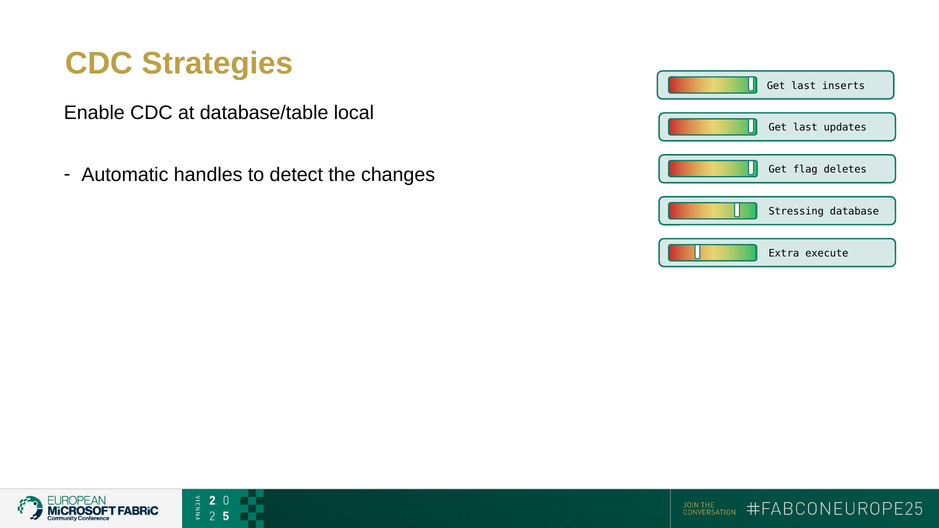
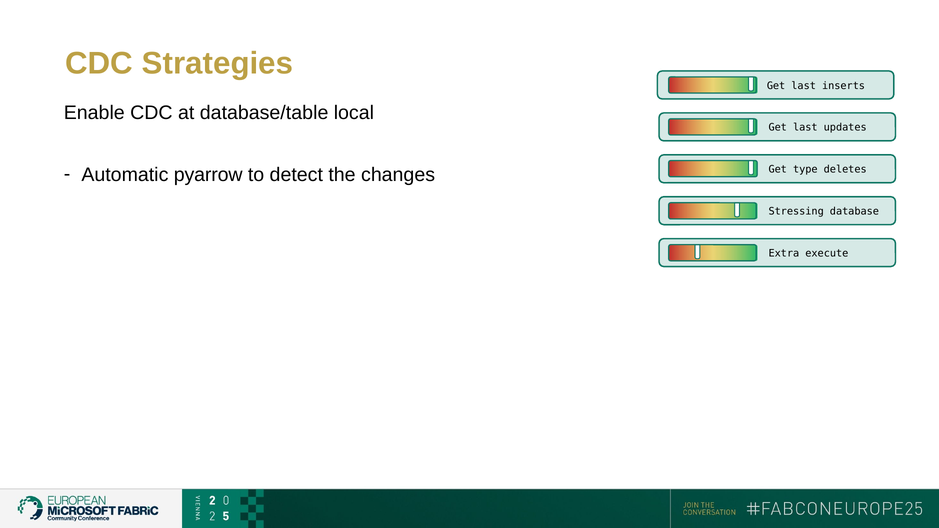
handles: handles -> pyarrow
flag: flag -> type
